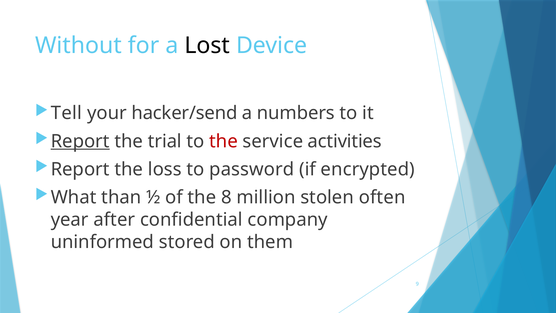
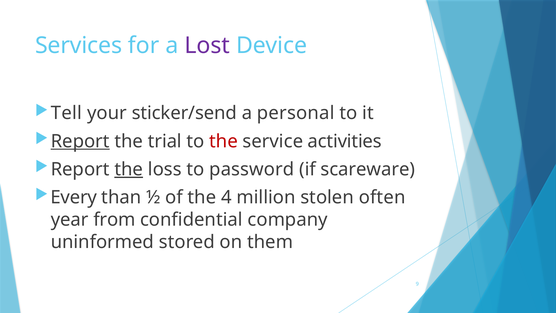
Without: Without -> Services
Lost colour: black -> purple
hacker/send: hacker/send -> sticker/send
numbers: numbers -> personal
the at (129, 169) underline: none -> present
encrypted: encrypted -> scareware
What: What -> Every
8: 8 -> 4
after: after -> from
